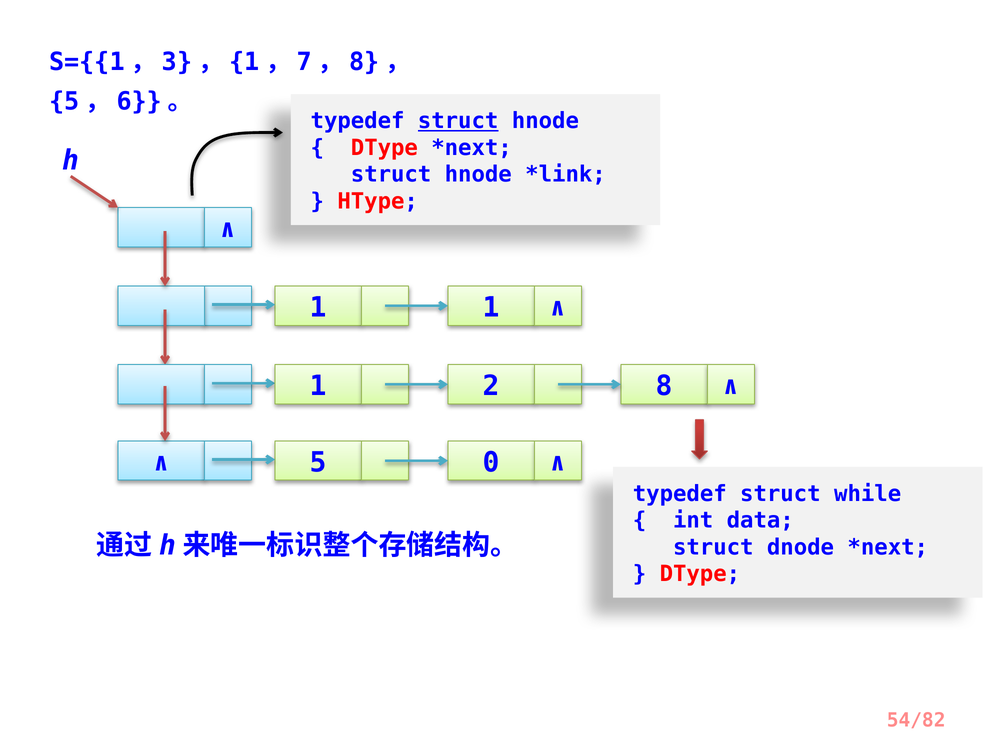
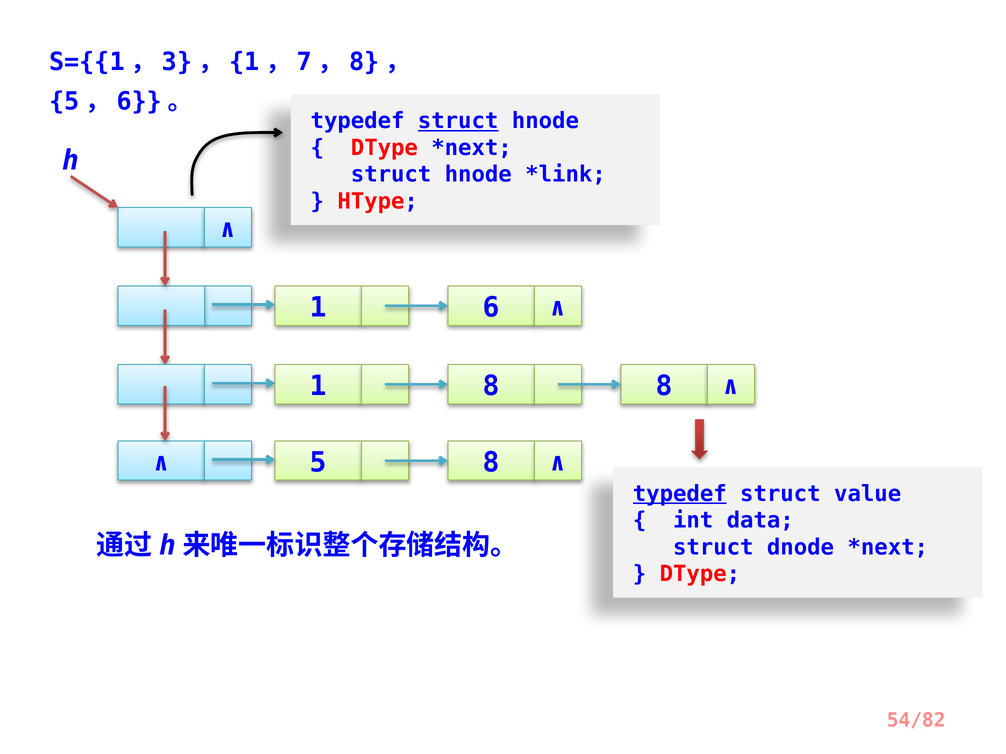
1 1: 1 -> 6
1 2: 2 -> 8
5 0: 0 -> 8
typedef at (680, 494) underline: none -> present
while: while -> value
